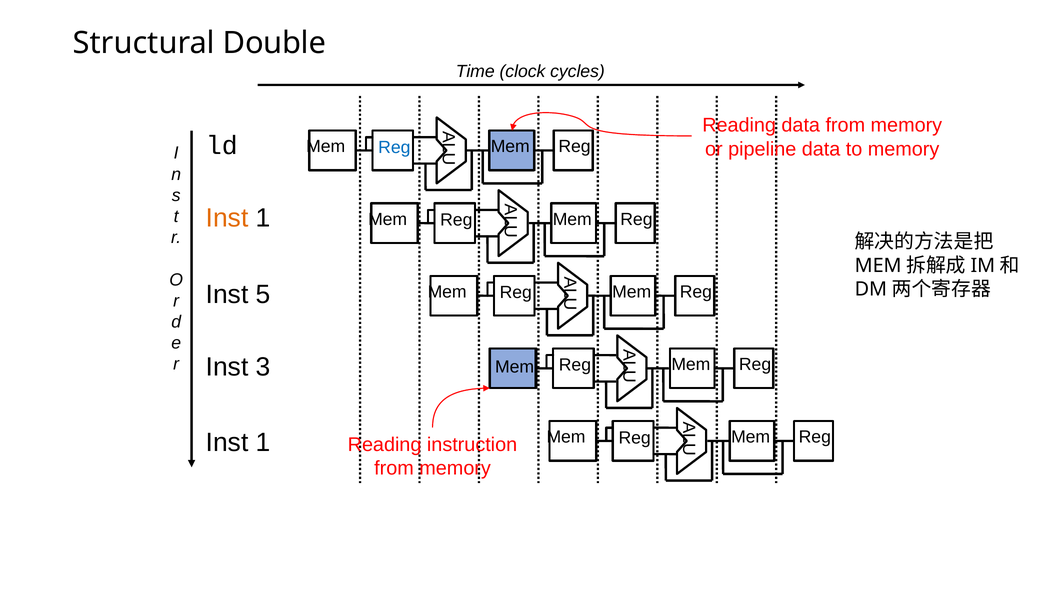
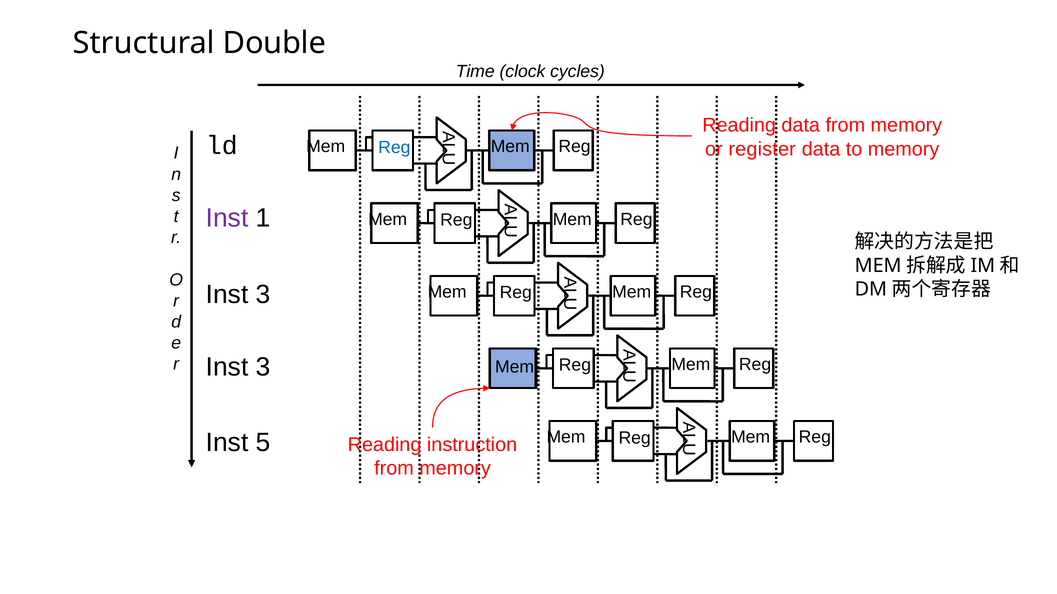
pipeline: pipeline -> register
Inst at (227, 218) colour: orange -> purple
5 at (263, 295): 5 -> 3
1 at (263, 443): 1 -> 5
